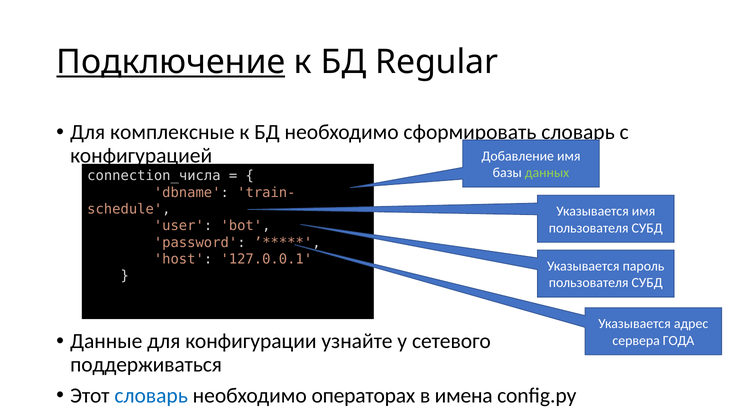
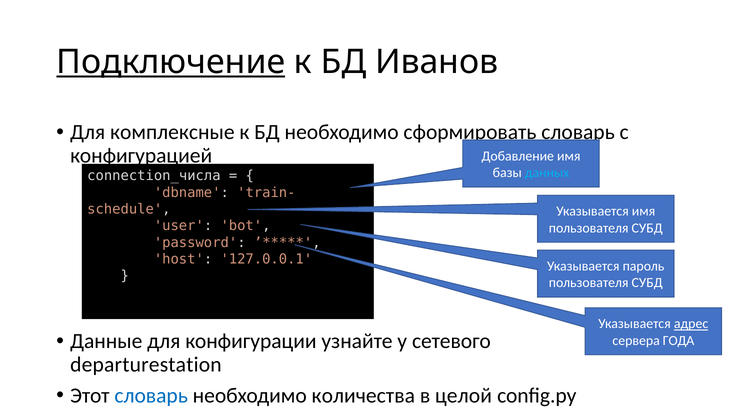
Regular: Regular -> Иванов
данных colour: light green -> light blue
адрес underline: none -> present
поддерживаться: поддерживаться -> departurestation
операторах: операторах -> количества
имена: имена -> целой
